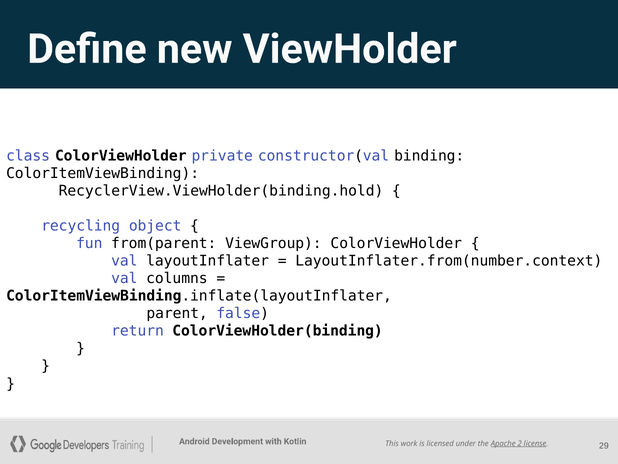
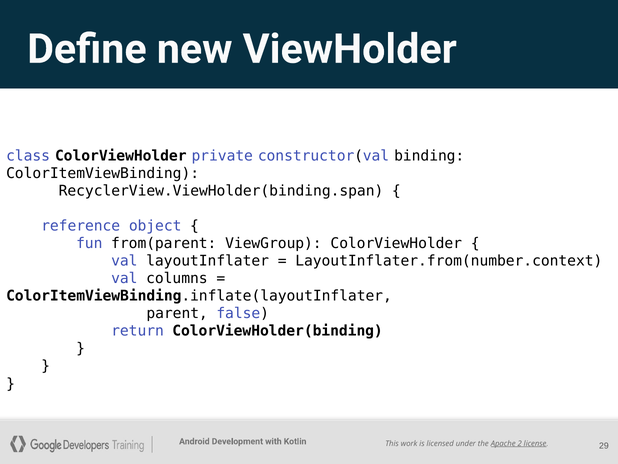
RecyclerView.ViewHolder(binding.hold: RecyclerView.ViewHolder(binding.hold -> RecyclerView.ViewHolder(binding.span
recycling: recycling -> reference
